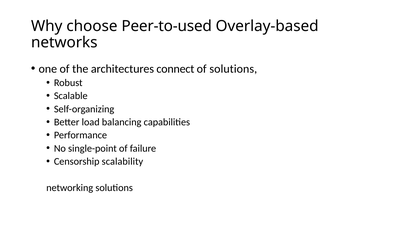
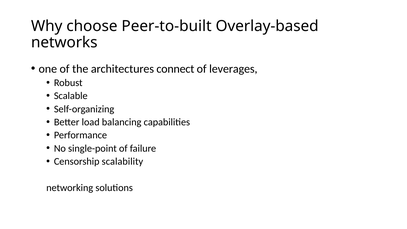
Peer-to-used: Peer-to-used -> Peer-to-built
of solutions: solutions -> leverages
